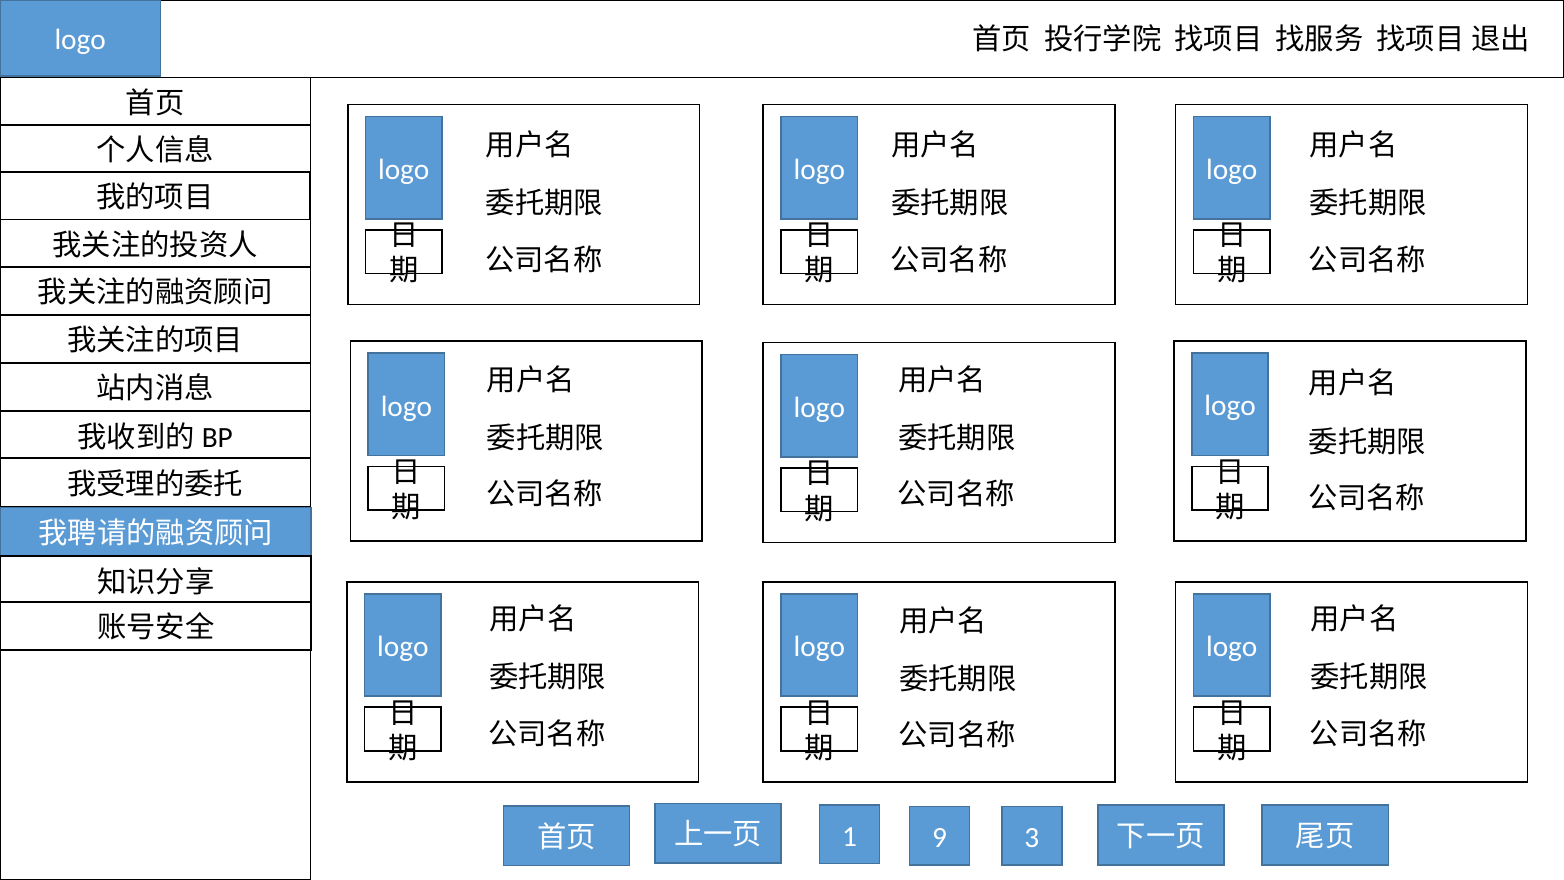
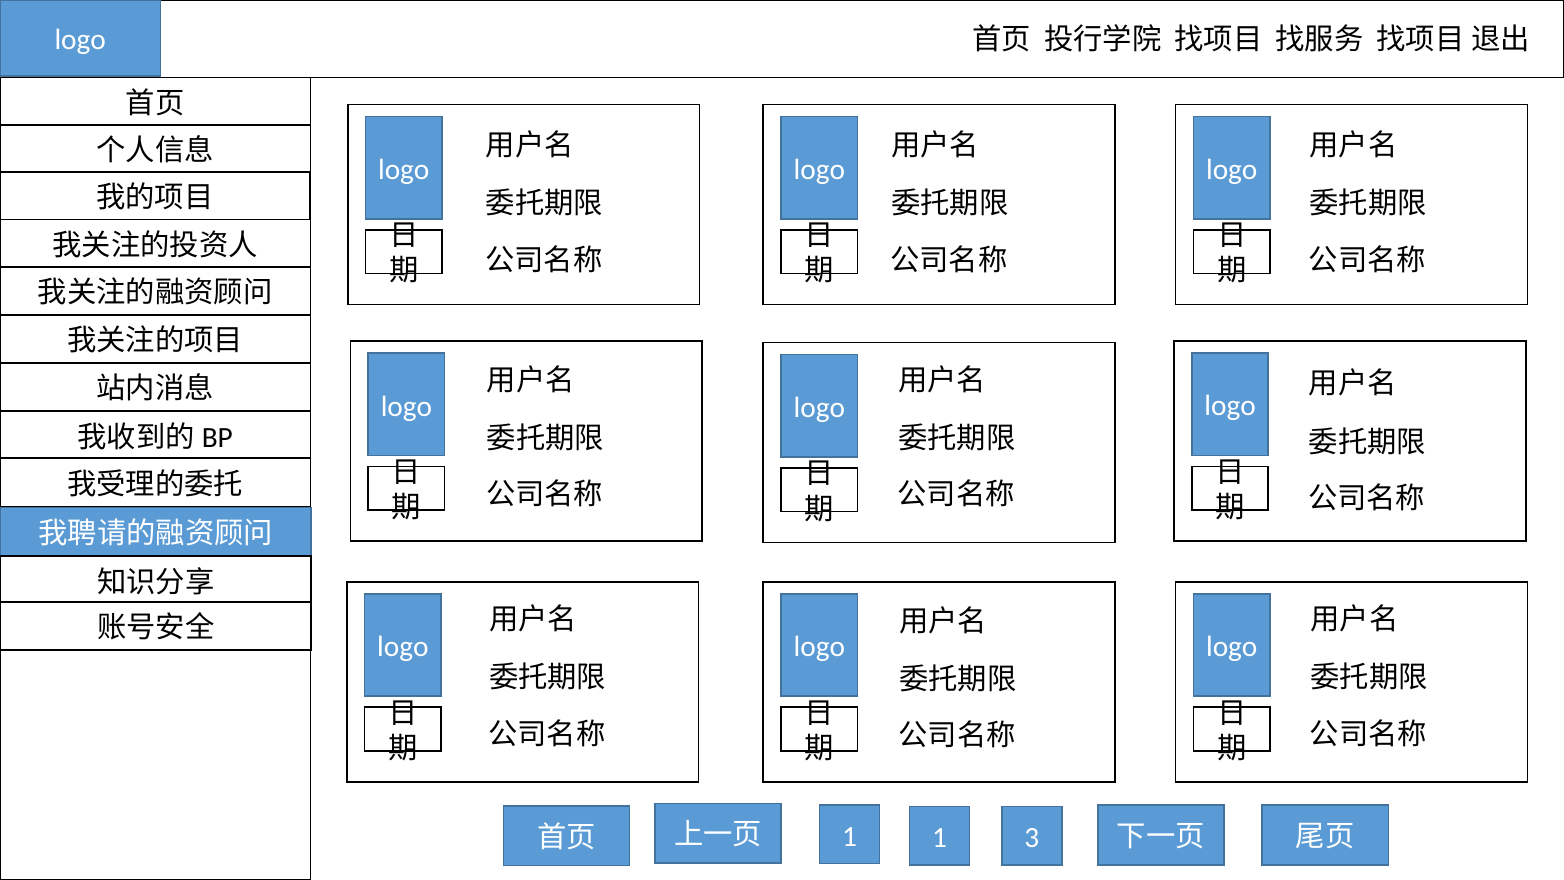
1 9: 9 -> 1
